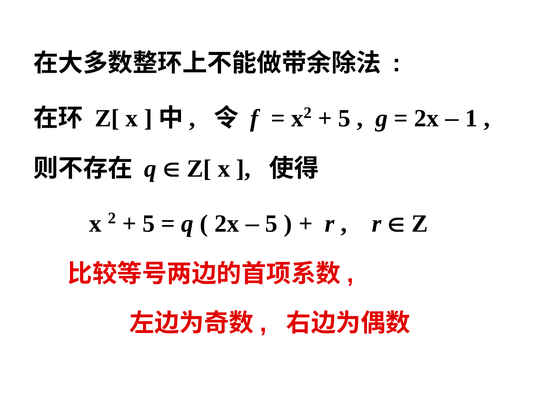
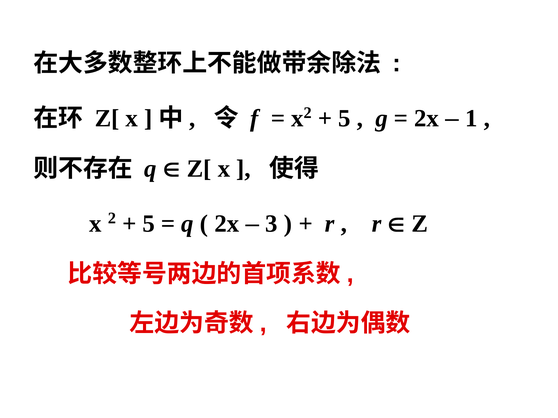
5 at (272, 224): 5 -> 3
